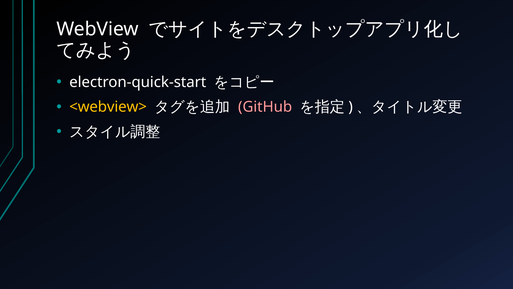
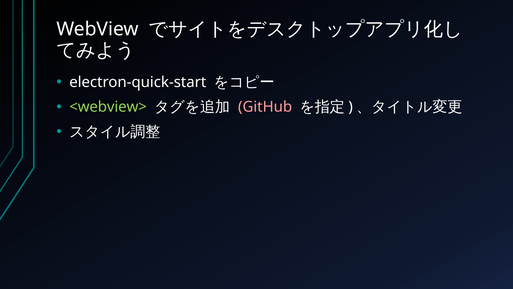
<webview> colour: yellow -> light green
